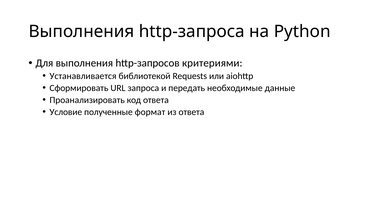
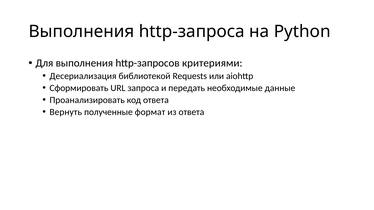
Устанавливается: Устанавливается -> Десериализация
Условие: Условие -> Вернуть
